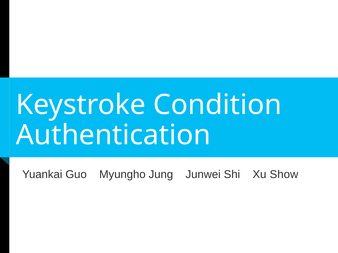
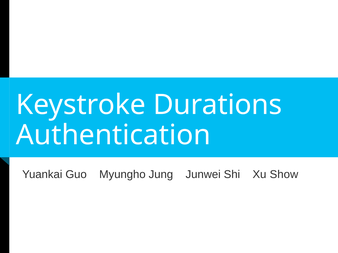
Condition: Condition -> Durations
